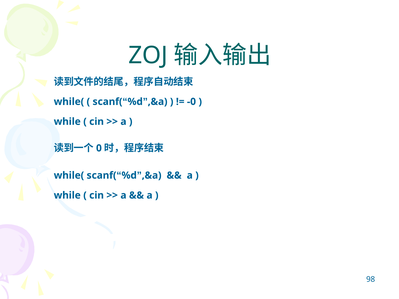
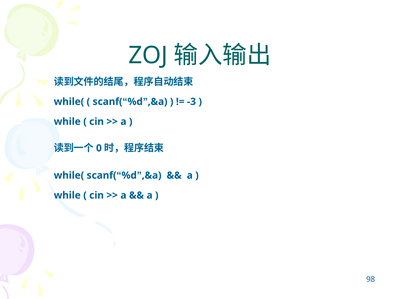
-0: -0 -> -3
